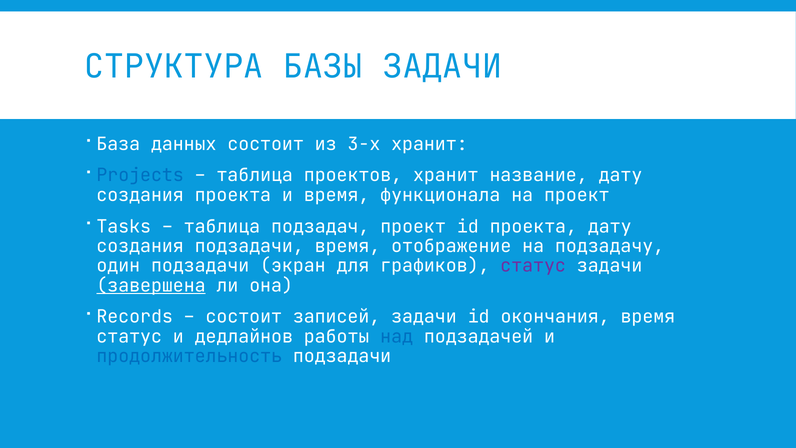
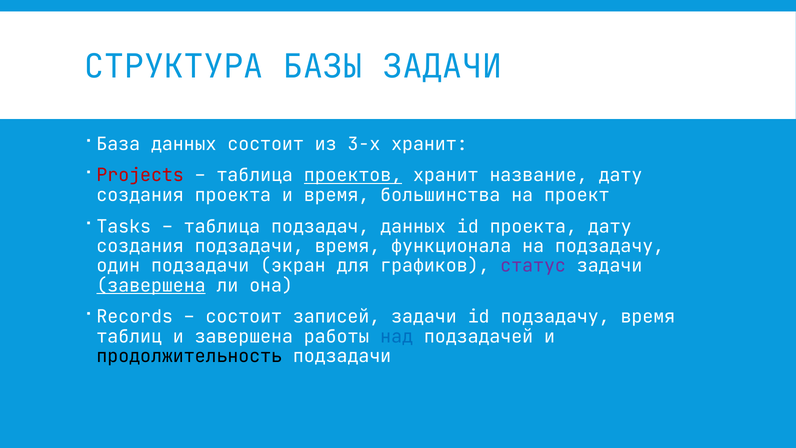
Projects colour: blue -> red
проектов underline: none -> present
функционала: функционала -> большинства
подзадач проект: проект -> данных
отображение: отображение -> функционала
id окончания: окончания -> подзадачу
статус at (129, 336): статус -> таблиц
и дедлайнов: дедлайнов -> завершена
продолжительность colour: blue -> black
